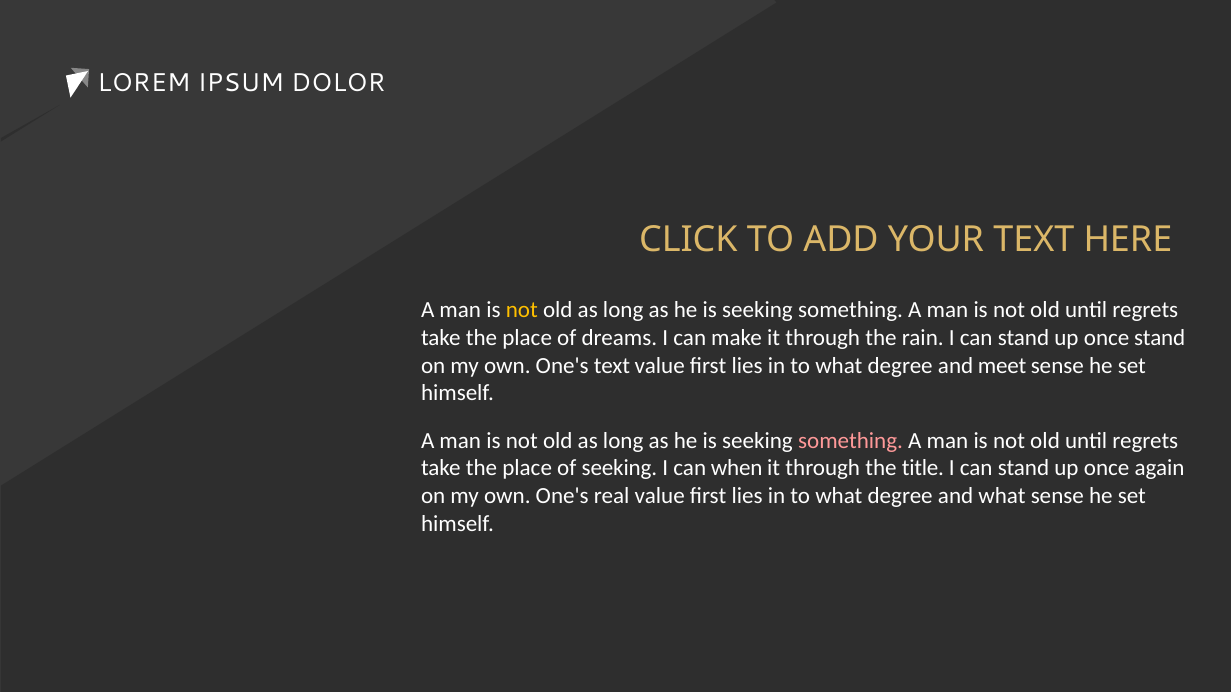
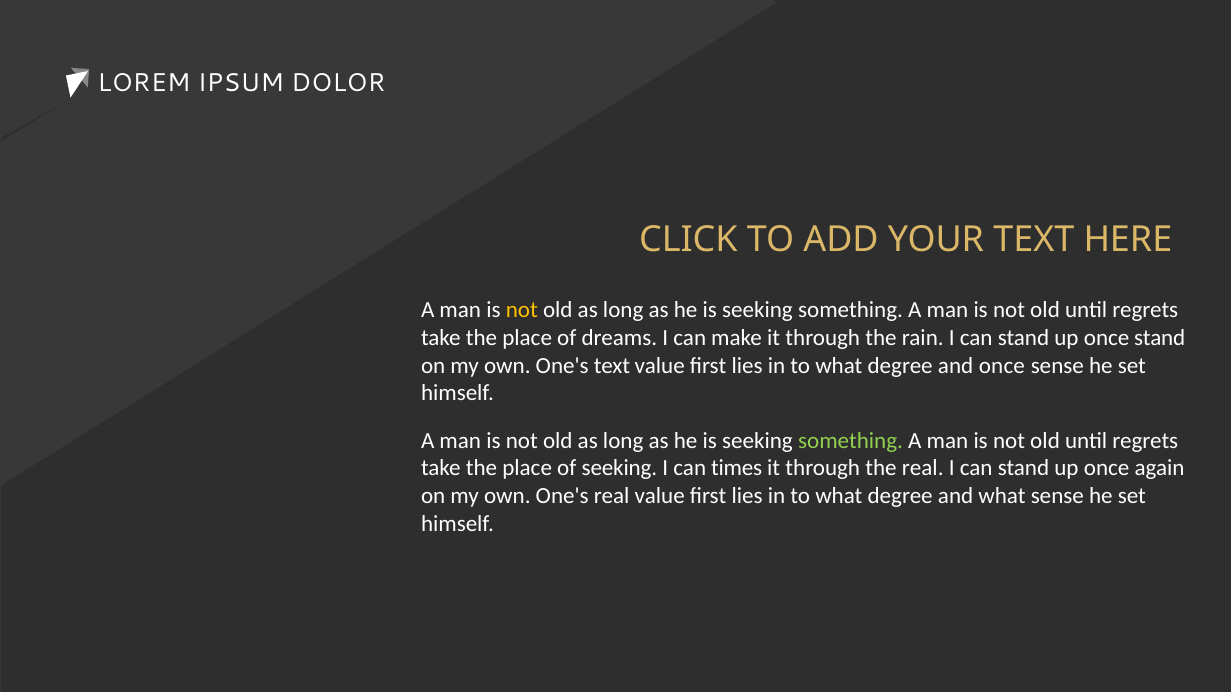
and meet: meet -> once
something at (851, 441) colour: pink -> light green
when: when -> times
the title: title -> real
